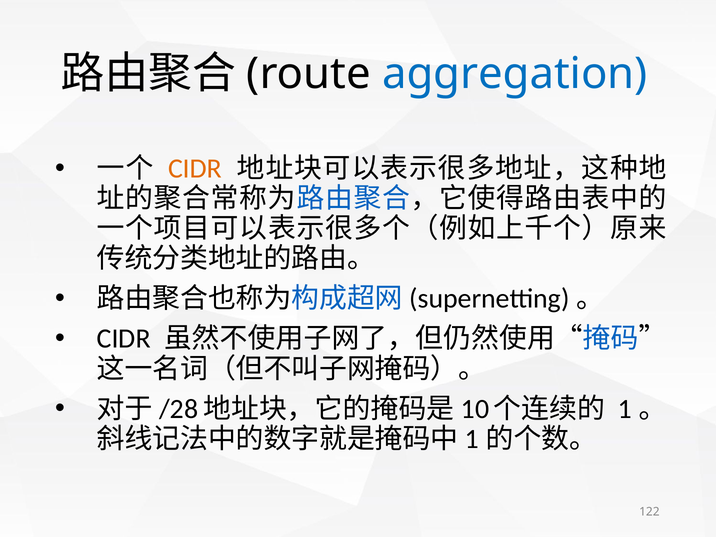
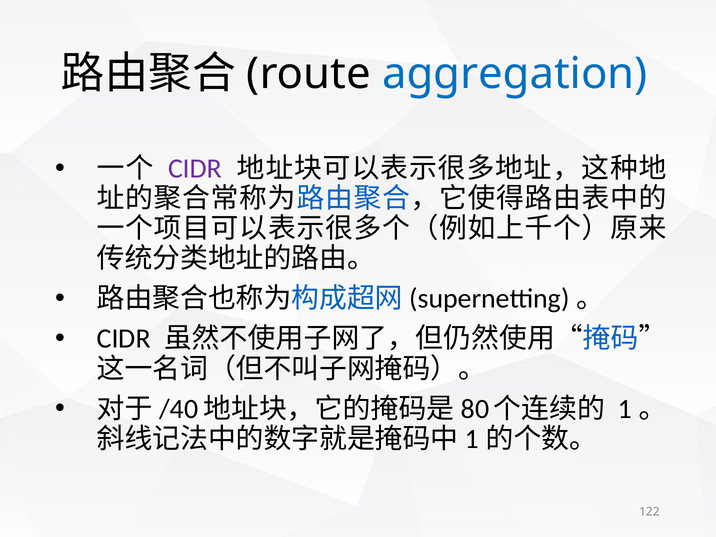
CIDR at (195, 169) colour: orange -> purple
/28: /28 -> /40
10: 10 -> 80
